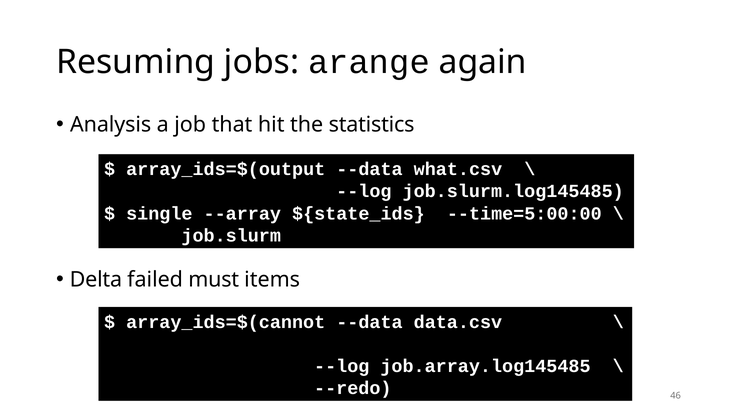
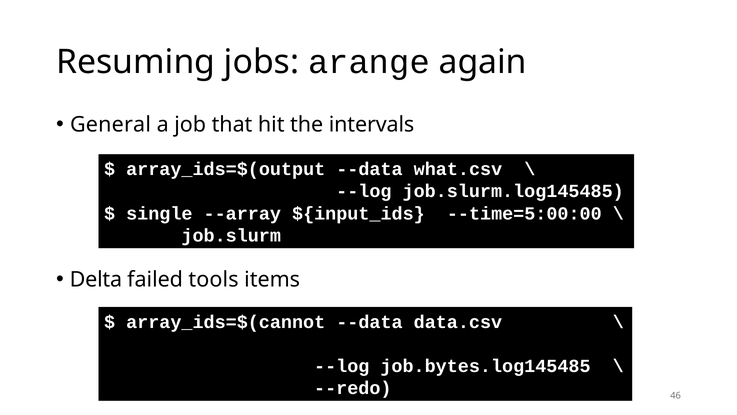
Analysis: Analysis -> General
statistics: statistics -> intervals
${state_ids: ${state_ids -> ${input_ids
must: must -> tools
job.array.log145485: job.array.log145485 -> job.bytes.log145485
